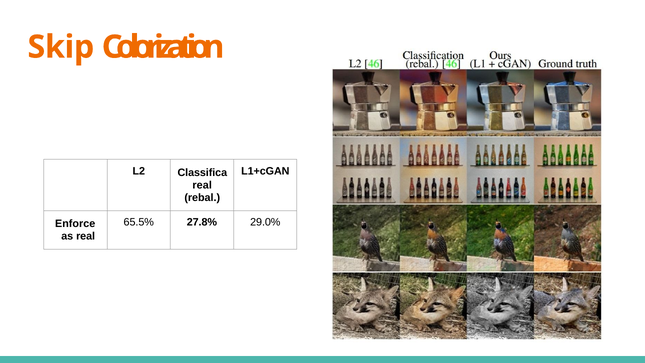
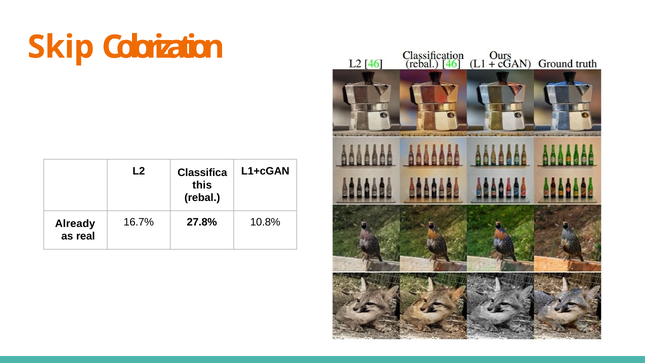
real at (202, 185): real -> this
65.5%: 65.5% -> 16.7%
29.0%: 29.0% -> 10.8%
Enforce: Enforce -> Already
